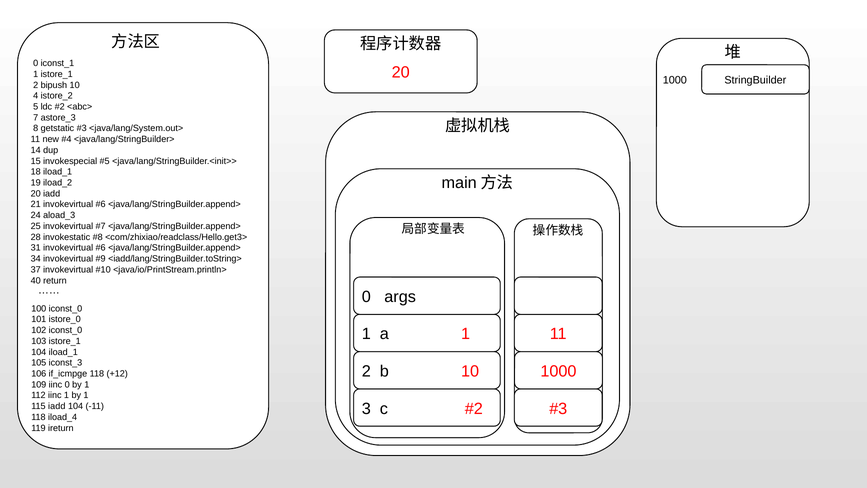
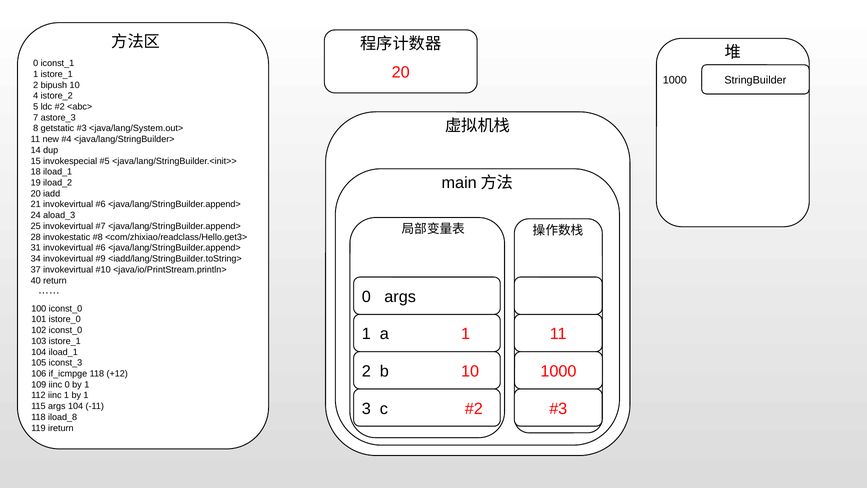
115 iadd: iadd -> args
iload_4: iload_4 -> iload_8
